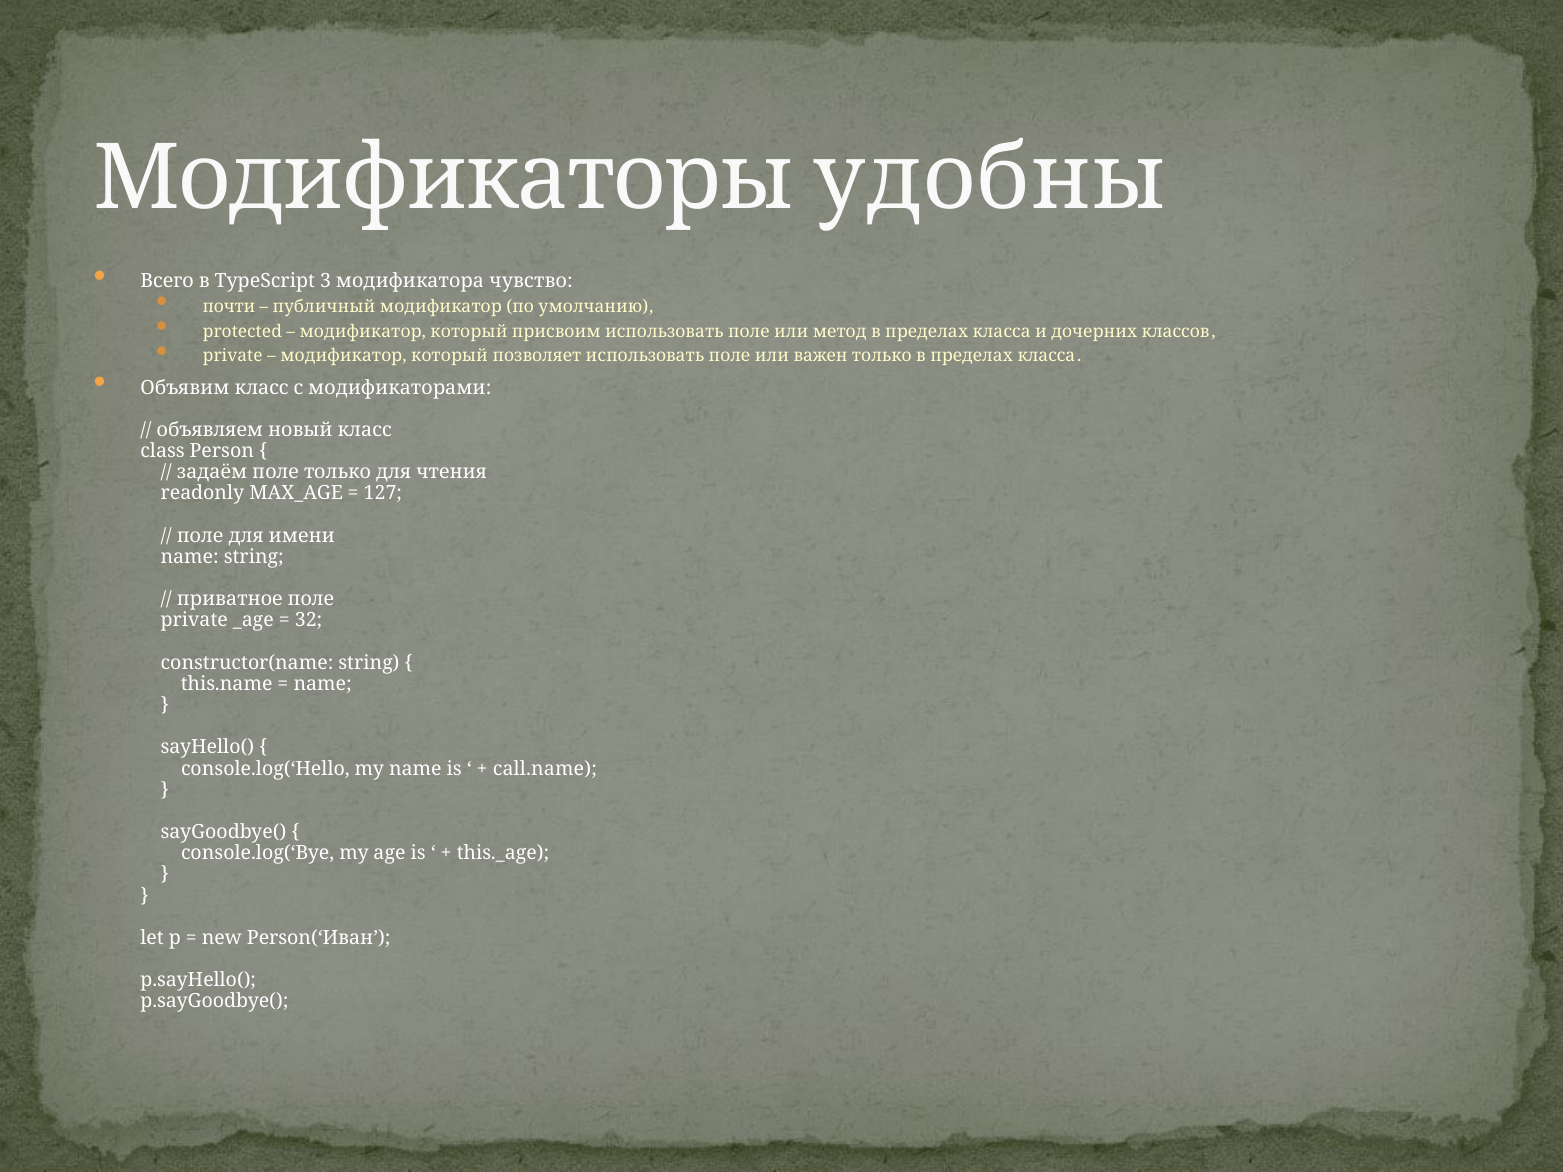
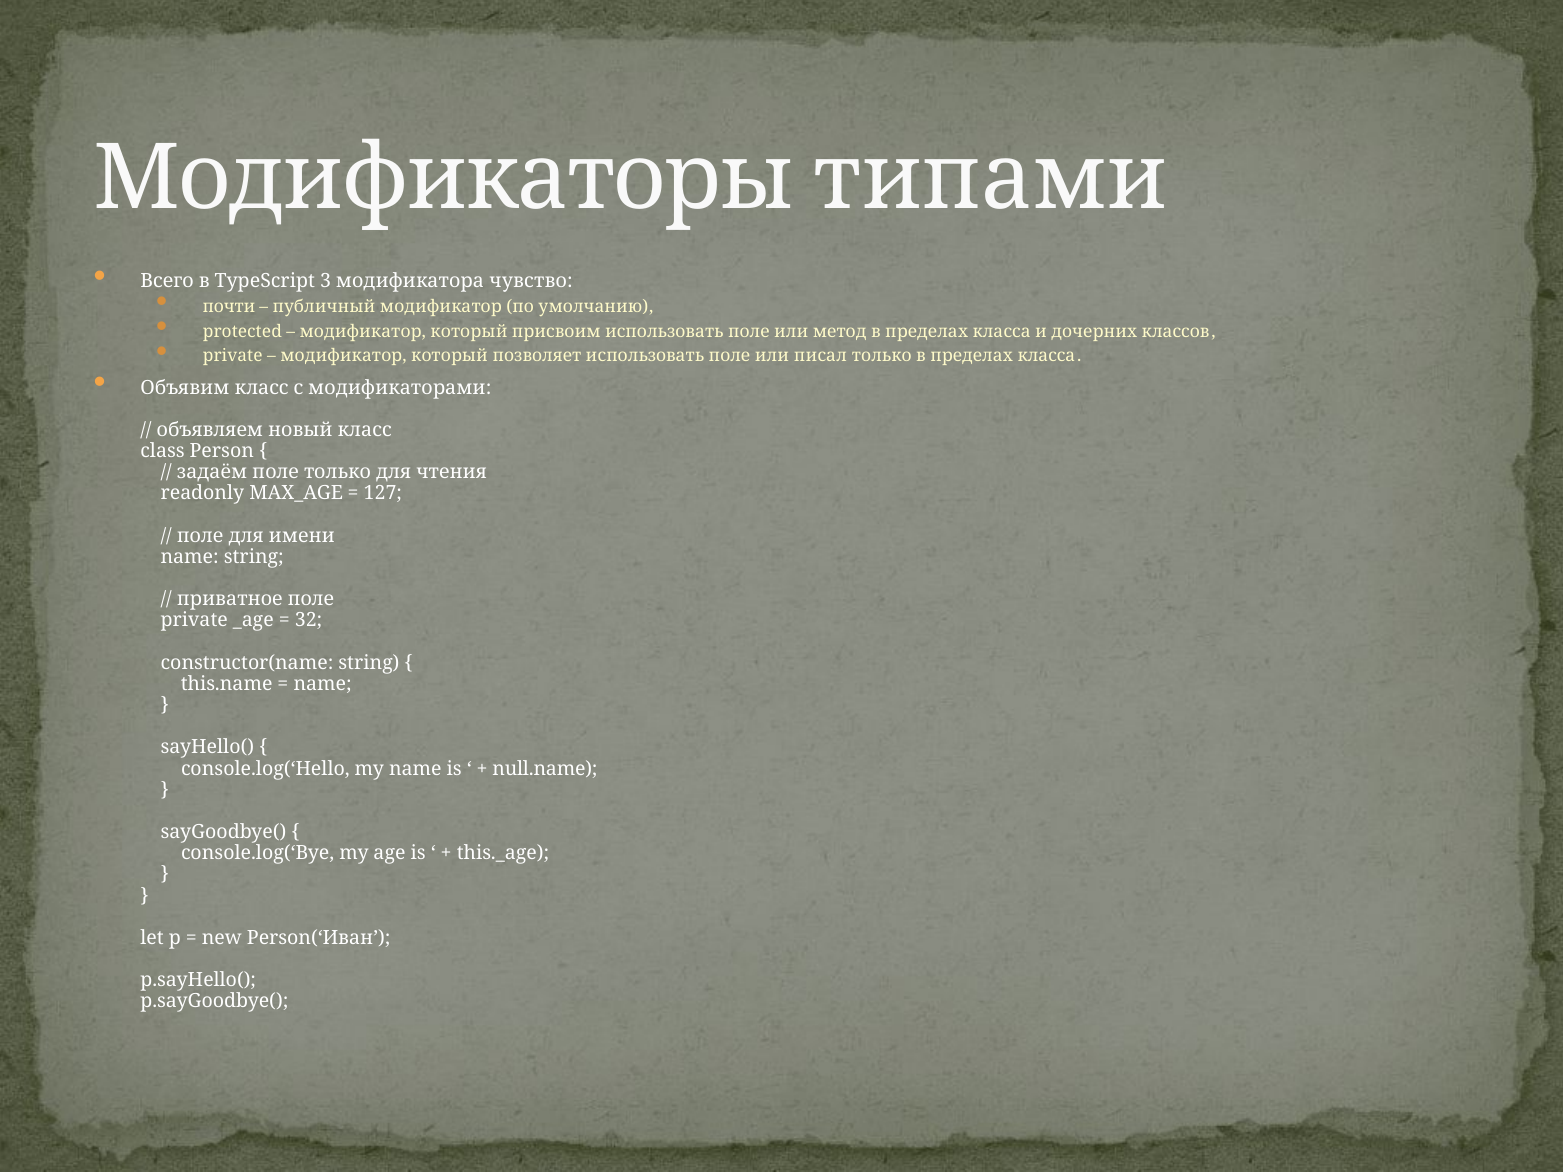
удобны: удобны -> типами
важен: важен -> писал
call.name: call.name -> null.name
